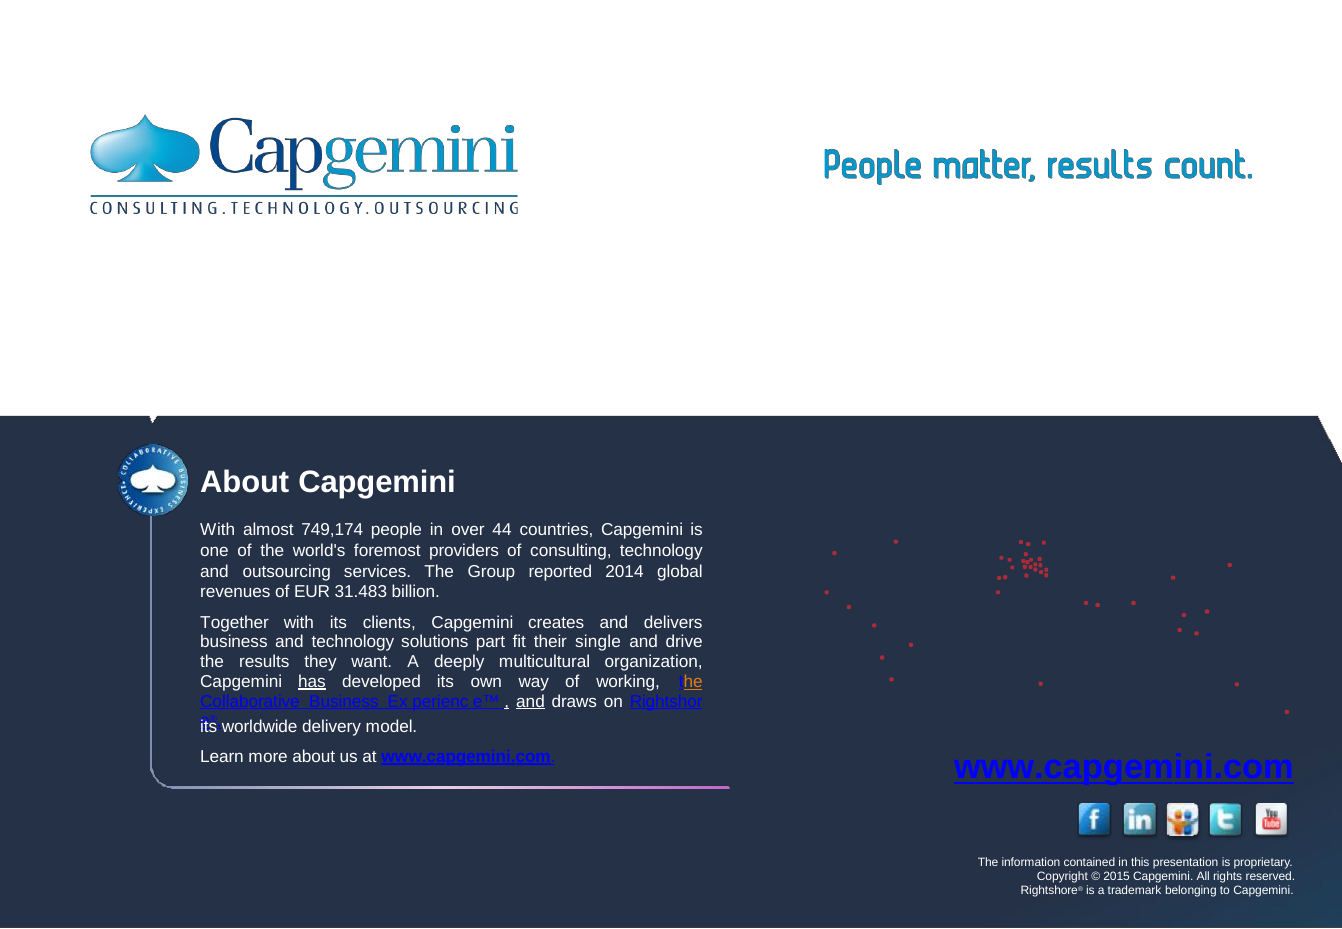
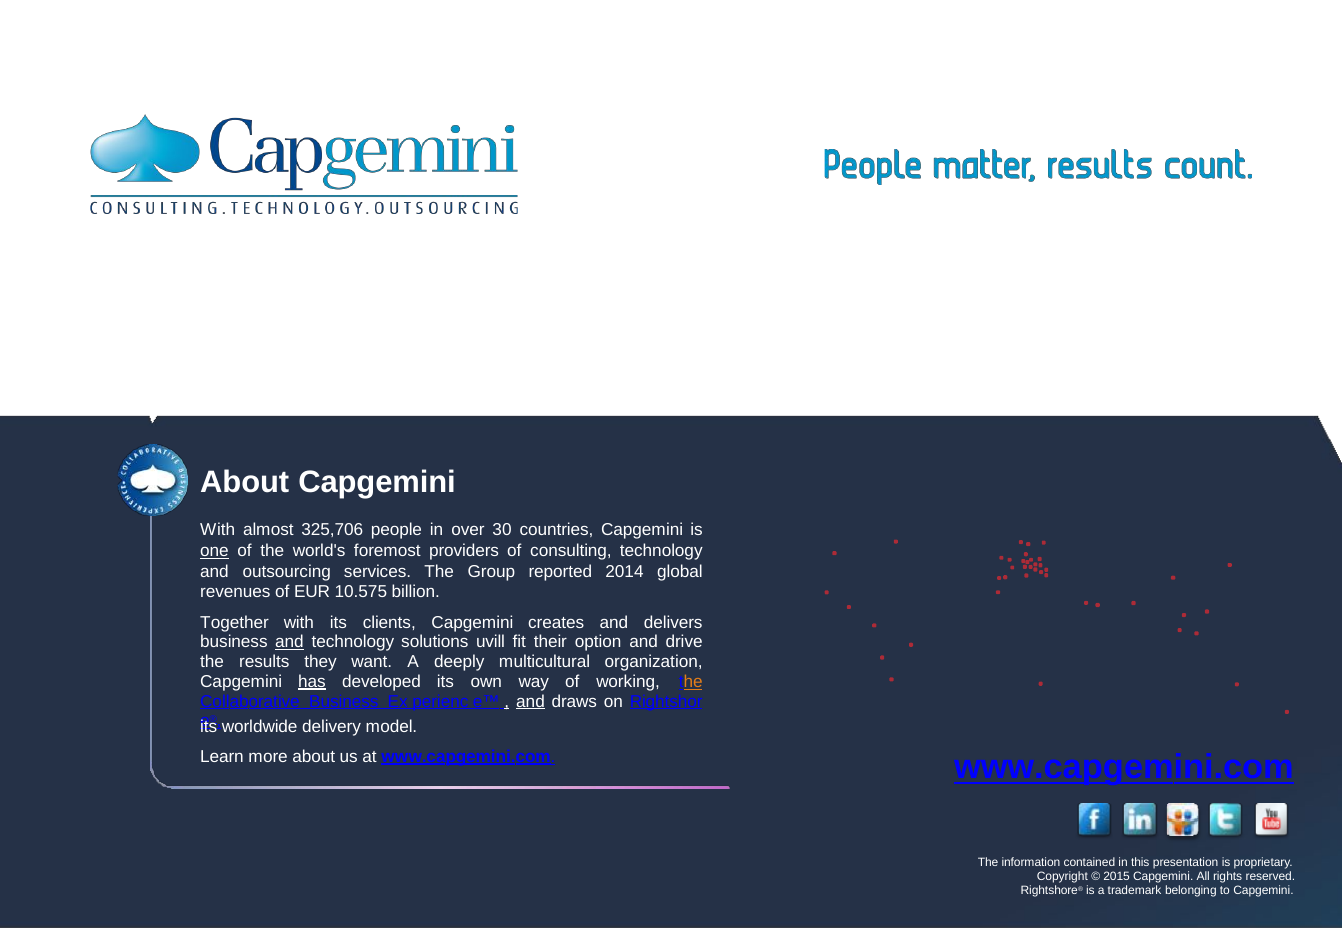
749,174: 749,174 -> 325,706
44: 44 -> 30
one underline: none -> present
31.483: 31.483 -> 10.575
and at (290, 642) underline: none -> present
part: part -> uvill
single: single -> option
